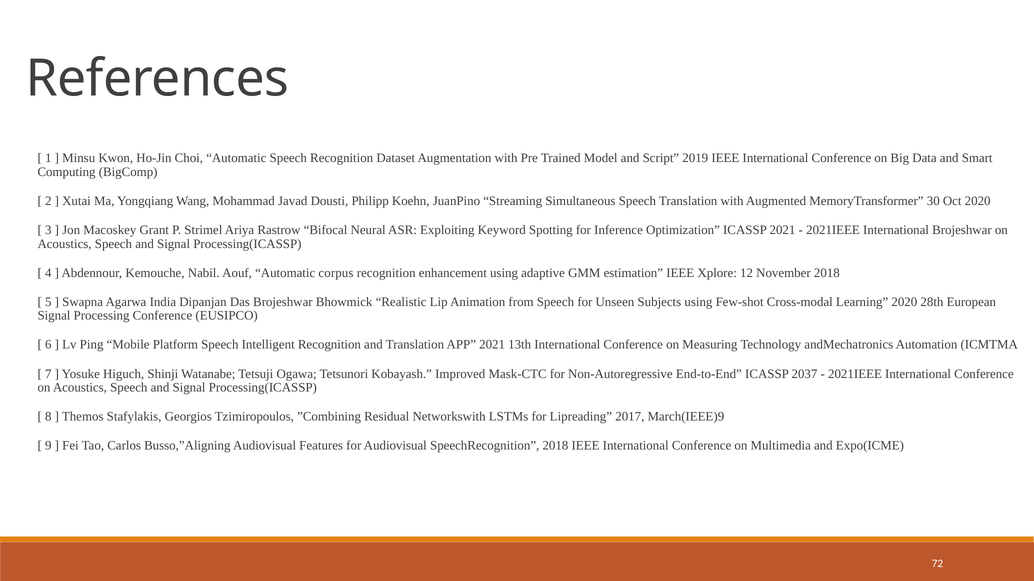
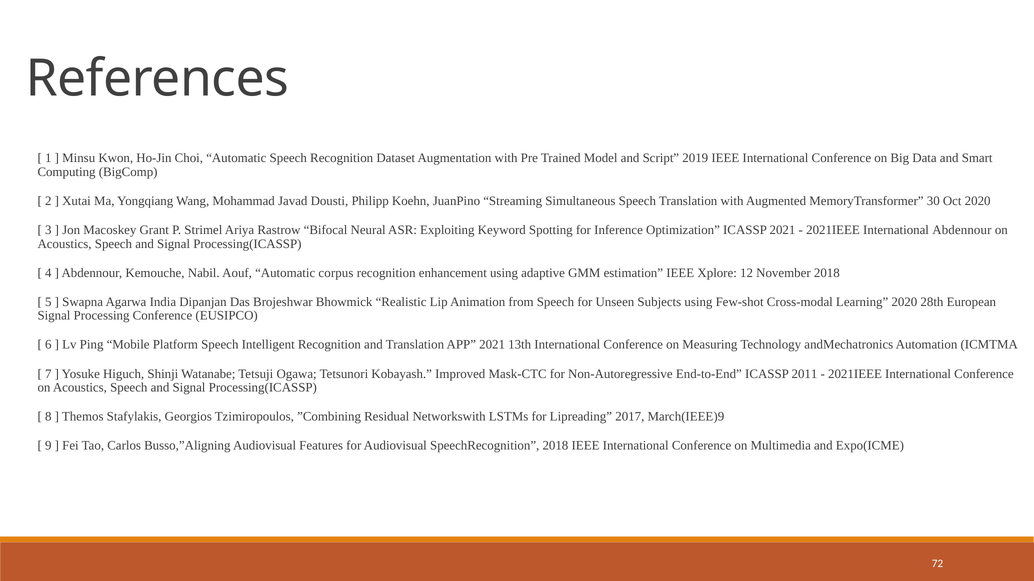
International Brojeshwar: Brojeshwar -> Abdennour
2037: 2037 -> 2011
